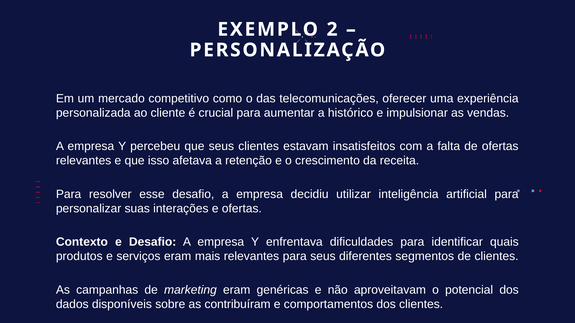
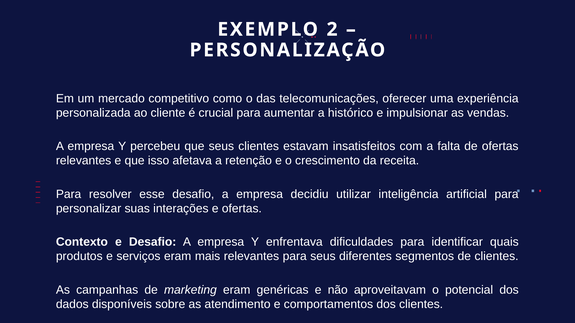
contribuíram: contribuíram -> atendimento
